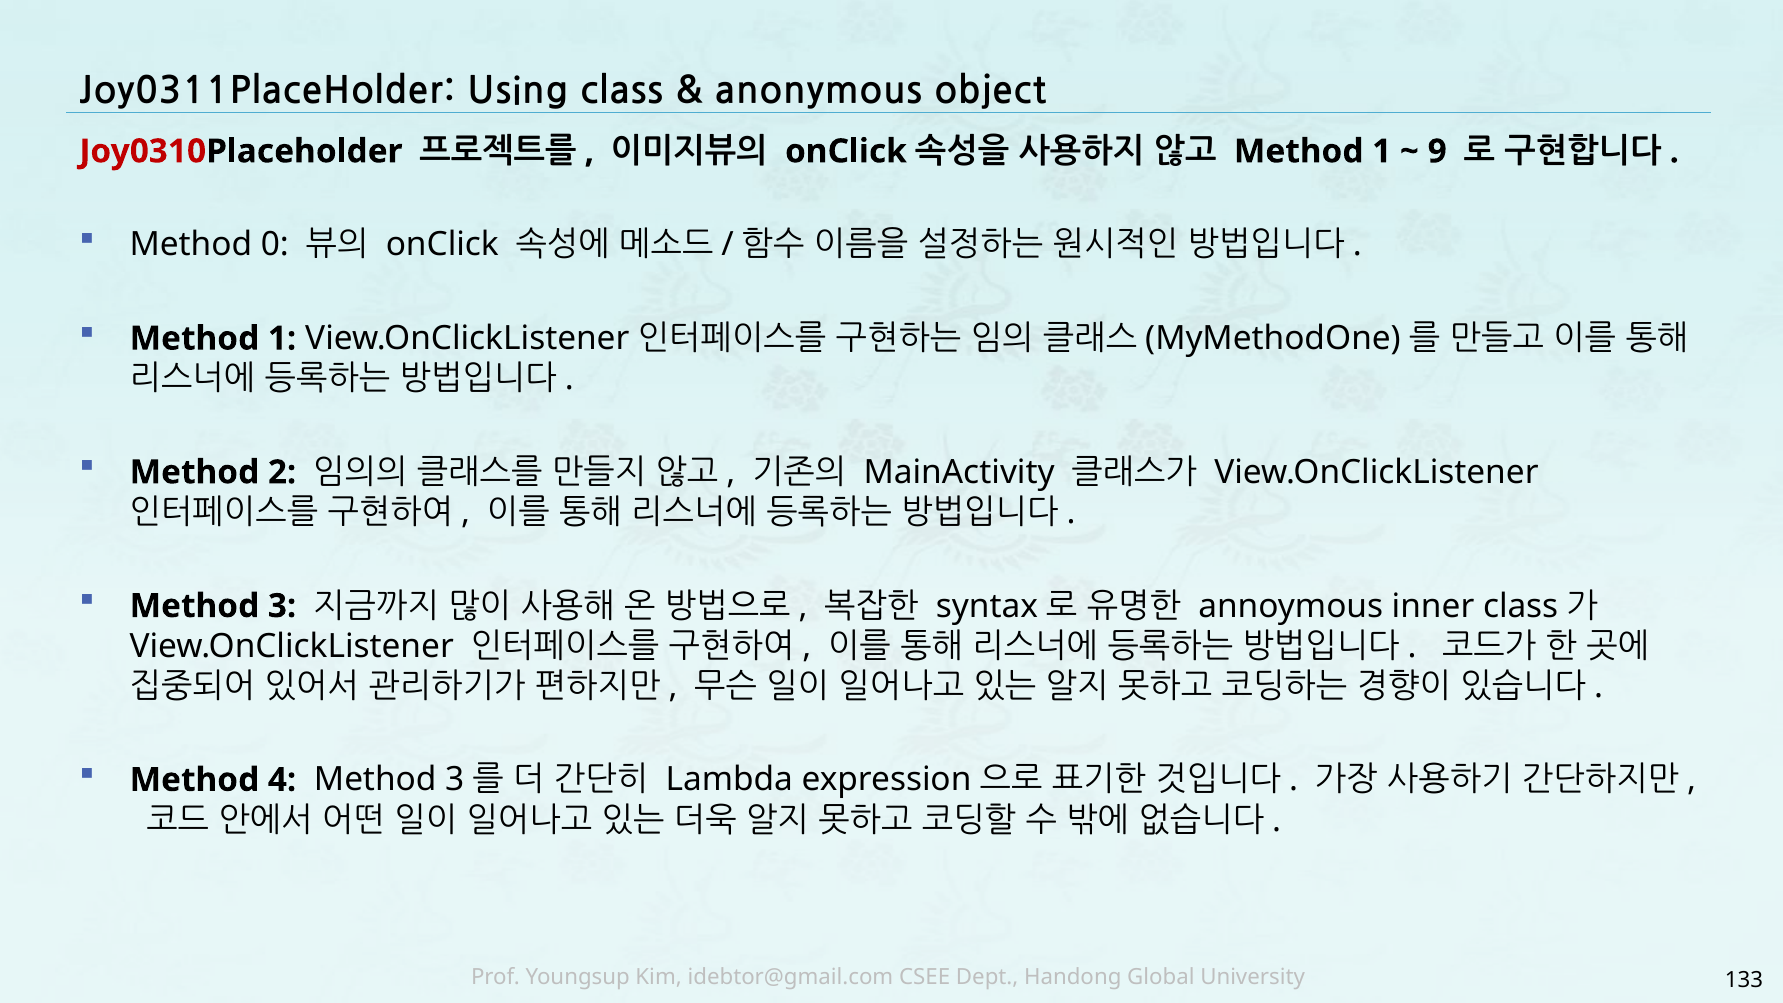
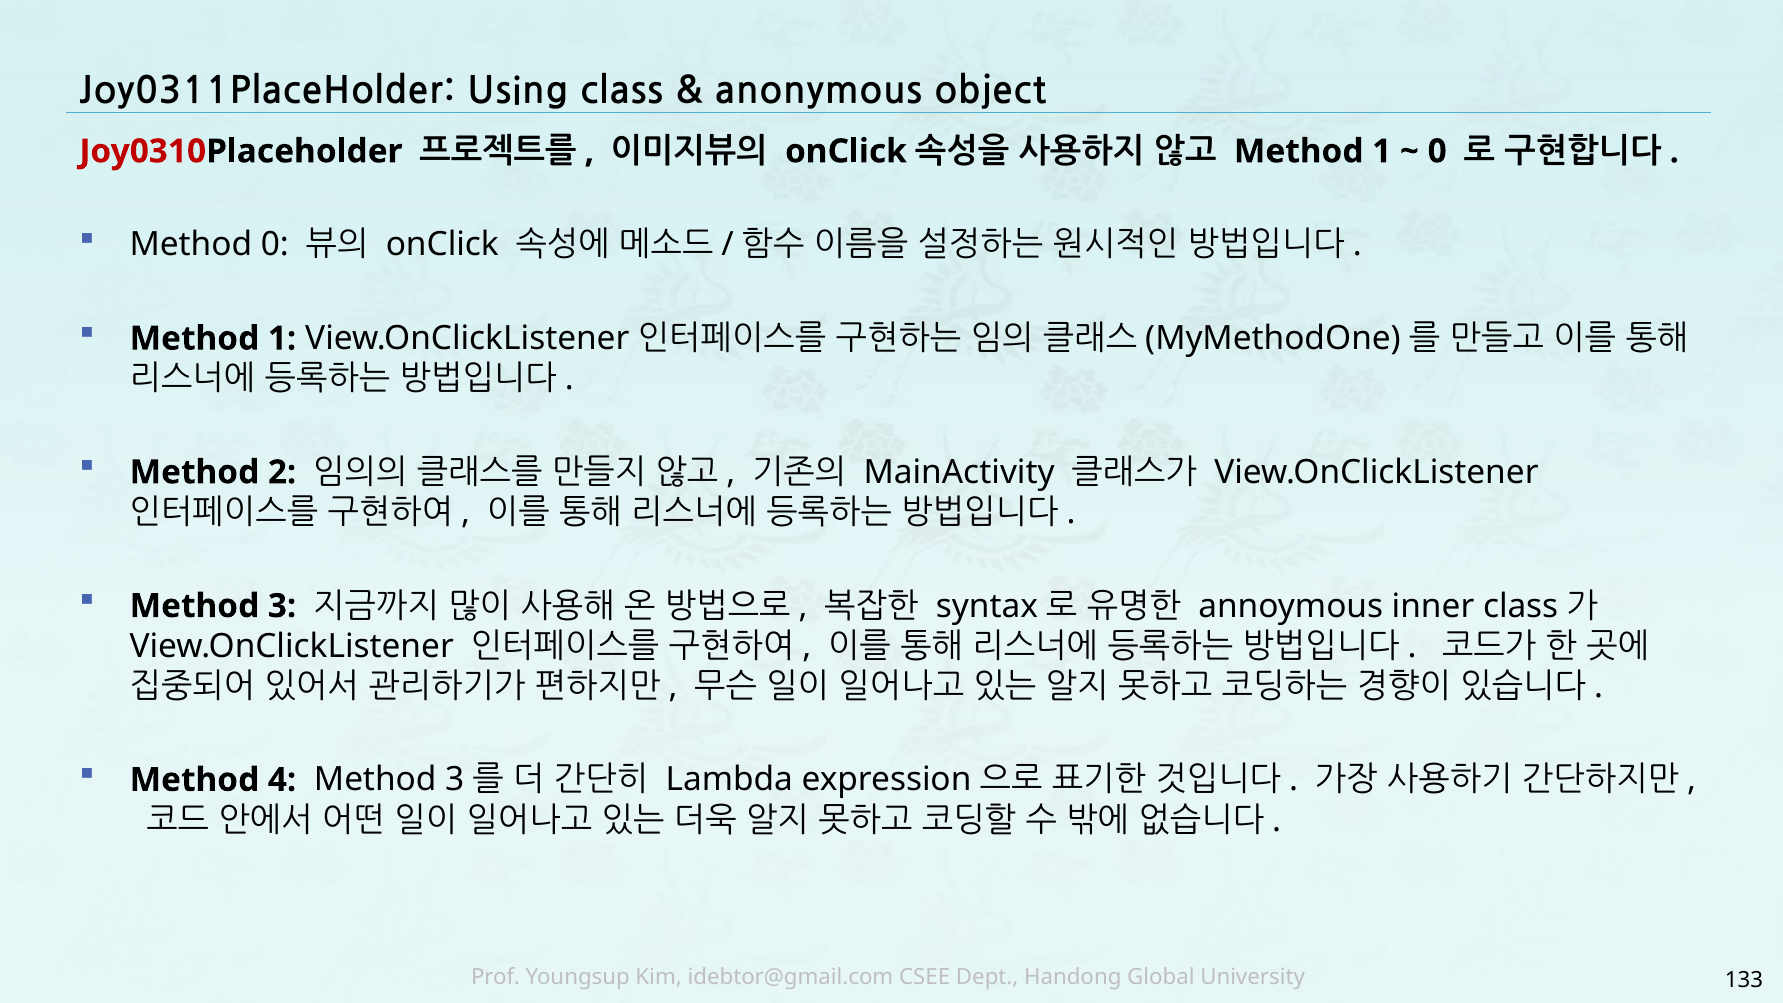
9 at (1437, 151): 9 -> 0
